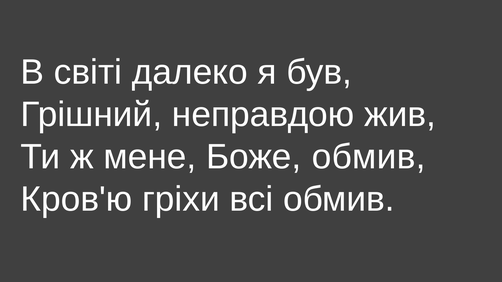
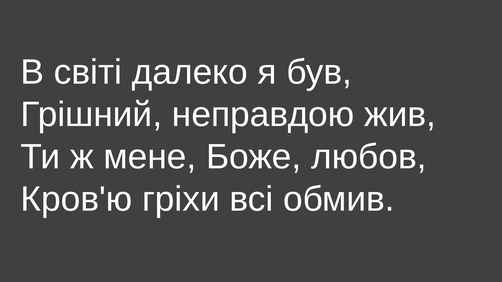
Боже обмив: обмив -> любов
